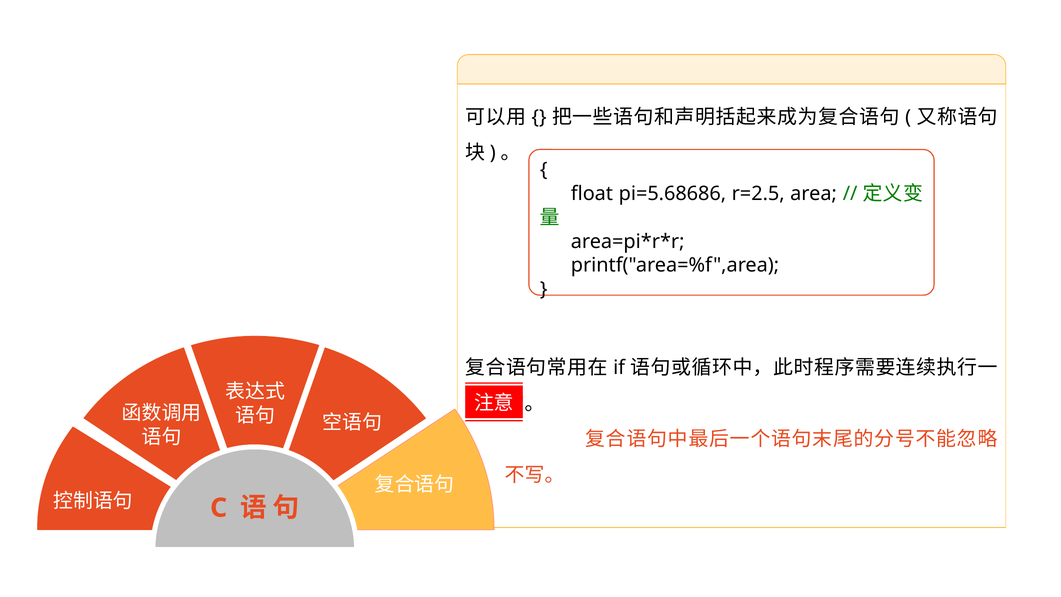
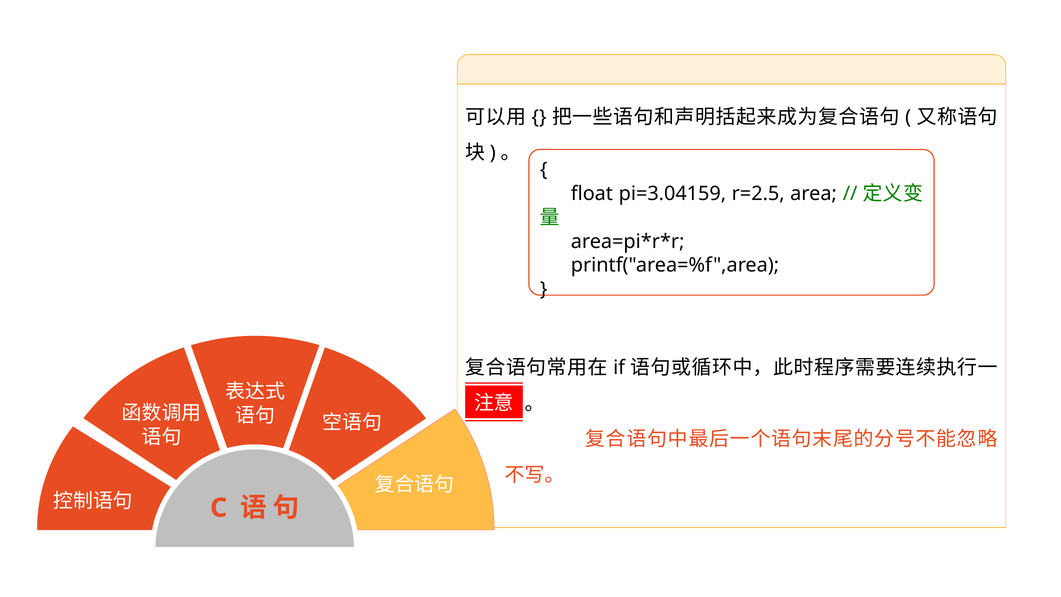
pi=5.68686: pi=5.68686 -> pi=3.04159
